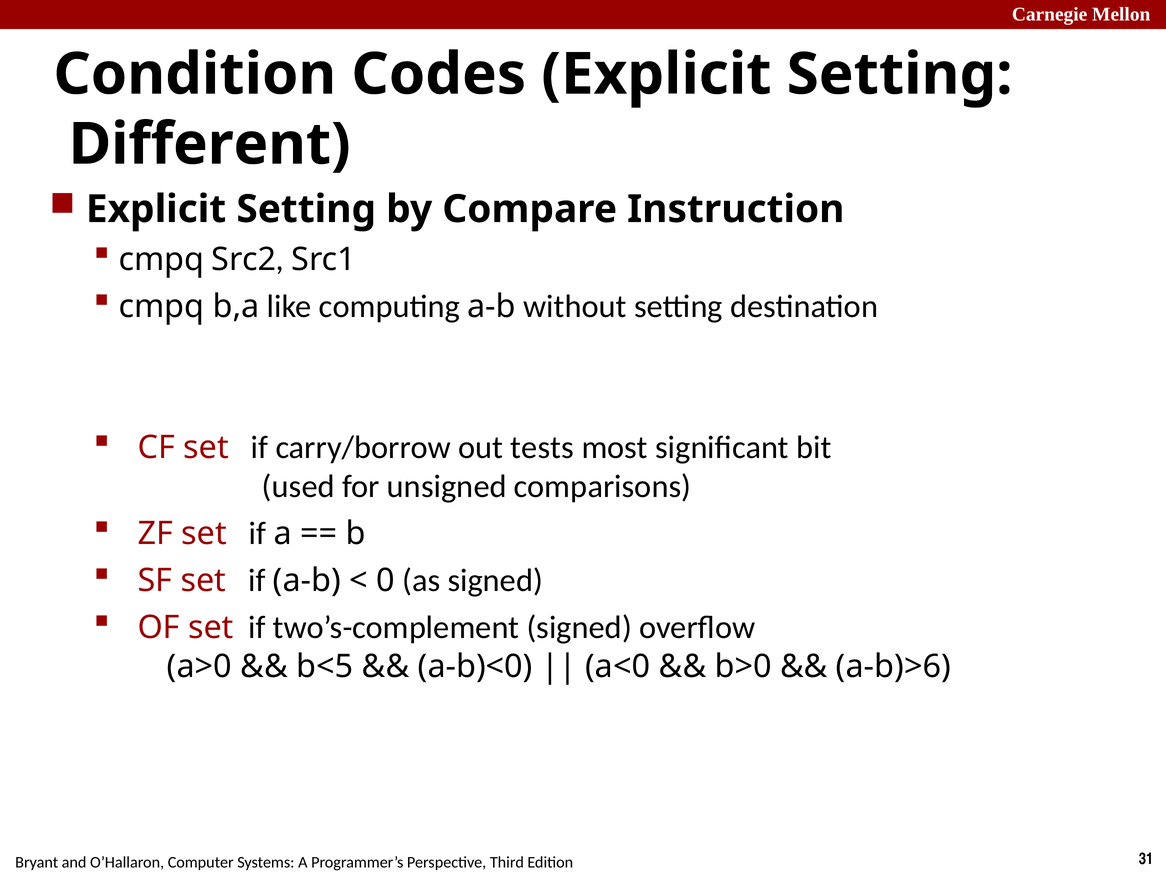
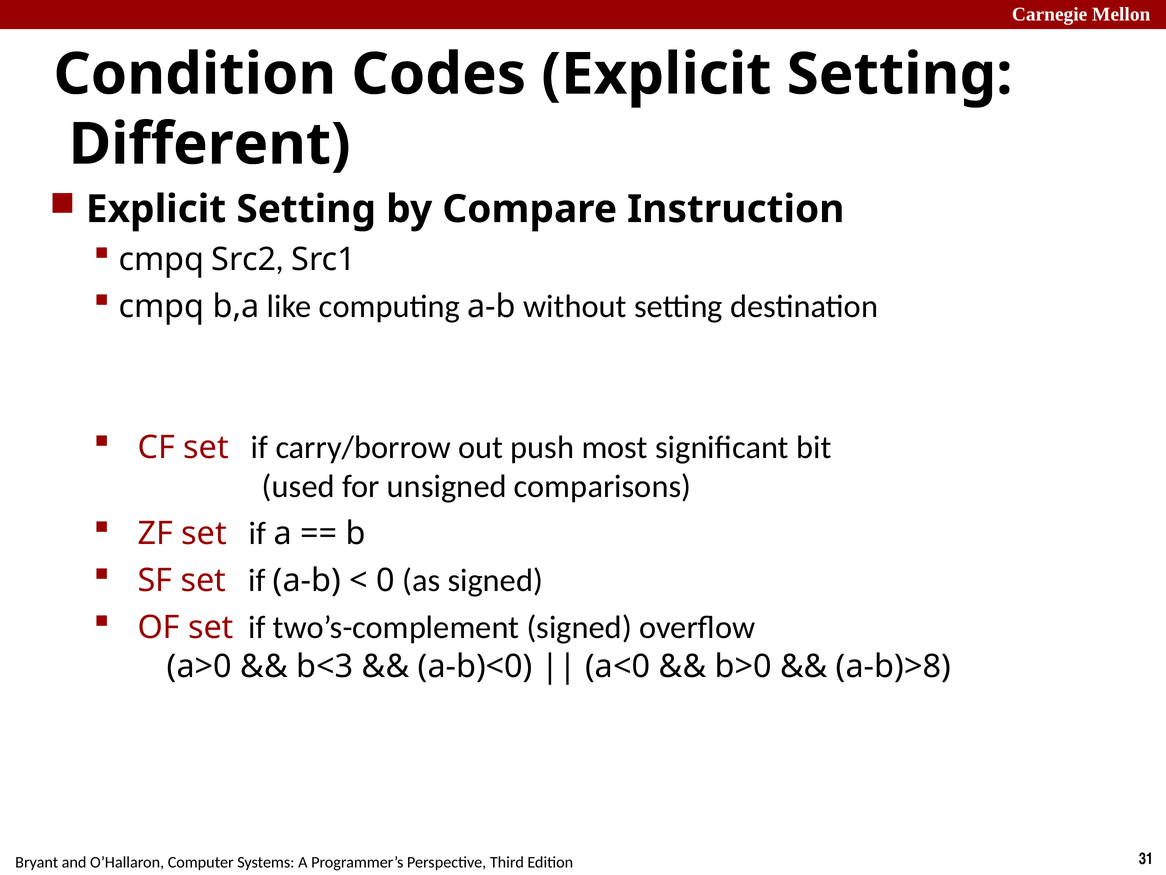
tests: tests -> push
b<5: b<5 -> b<3
a-b)>6: a-b)>6 -> a-b)>8
